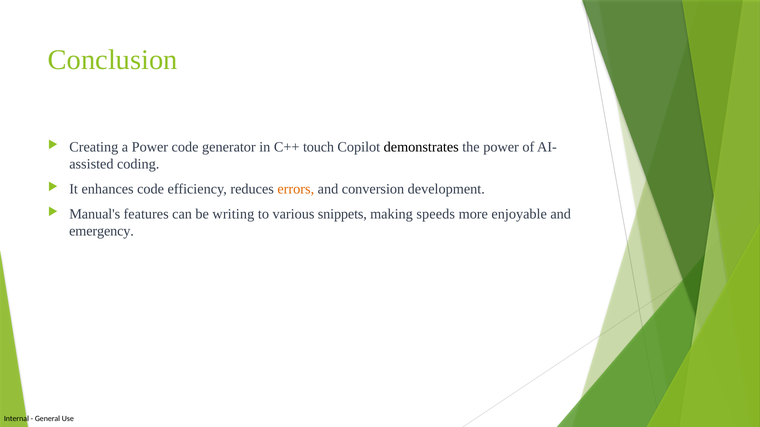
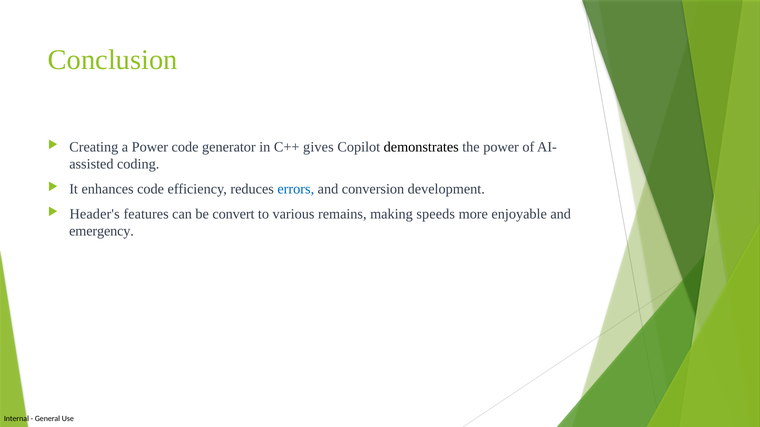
touch: touch -> gives
errors colour: orange -> blue
Manual's: Manual's -> Header's
writing: writing -> convert
snippets: snippets -> remains
